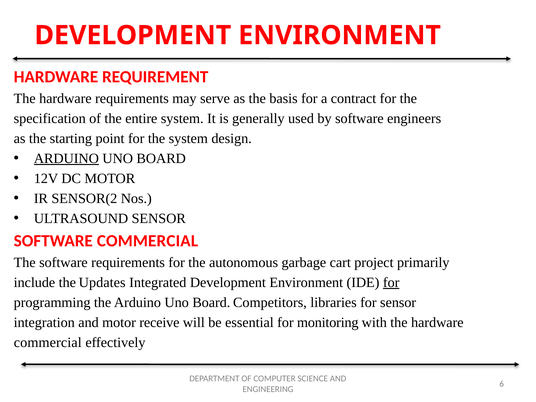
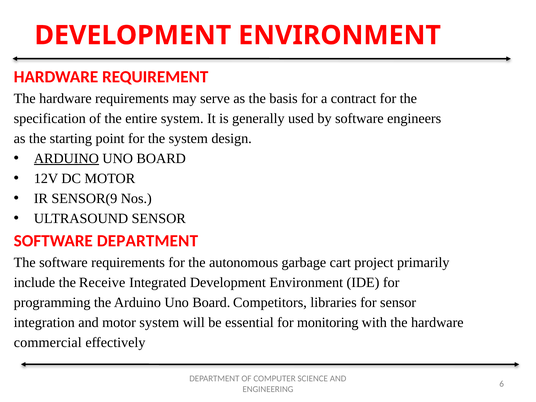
SENSOR(2: SENSOR(2 -> SENSOR(9
SOFTWARE COMMERCIAL: COMMERCIAL -> DEPARTMENT
Updates: Updates -> Receive
for at (391, 282) underline: present -> none
motor receive: receive -> system
